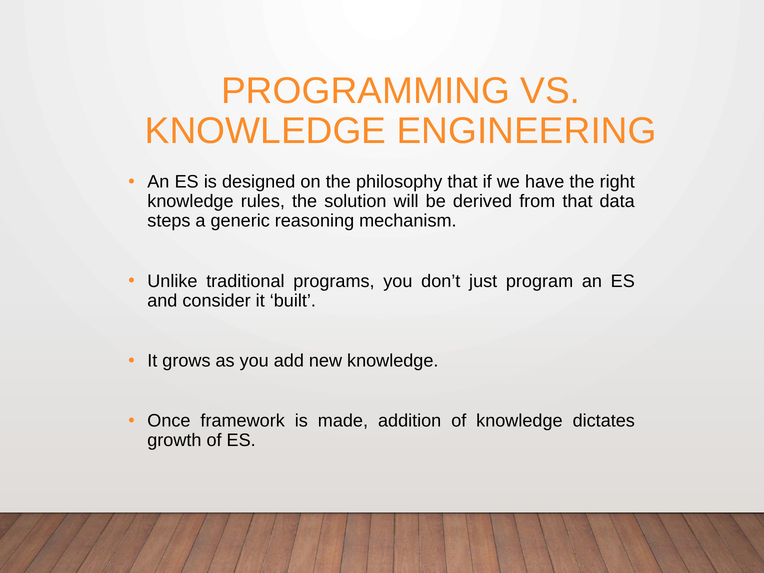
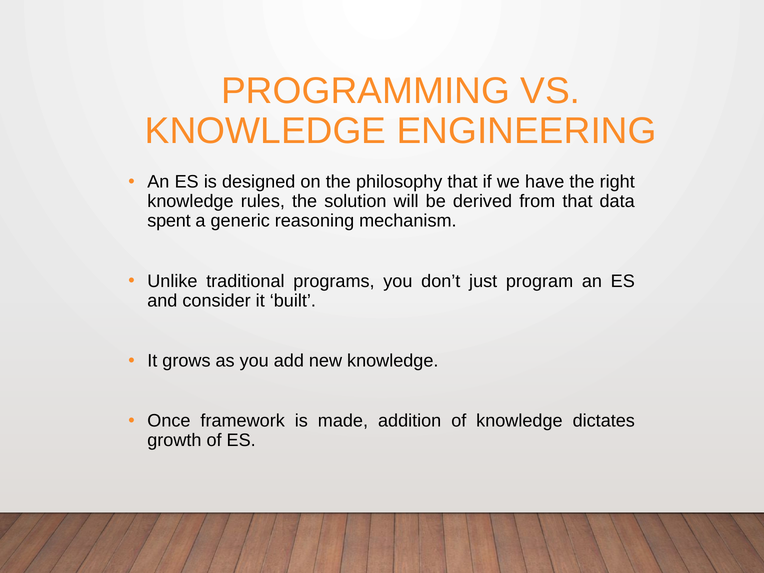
steps: steps -> spent
